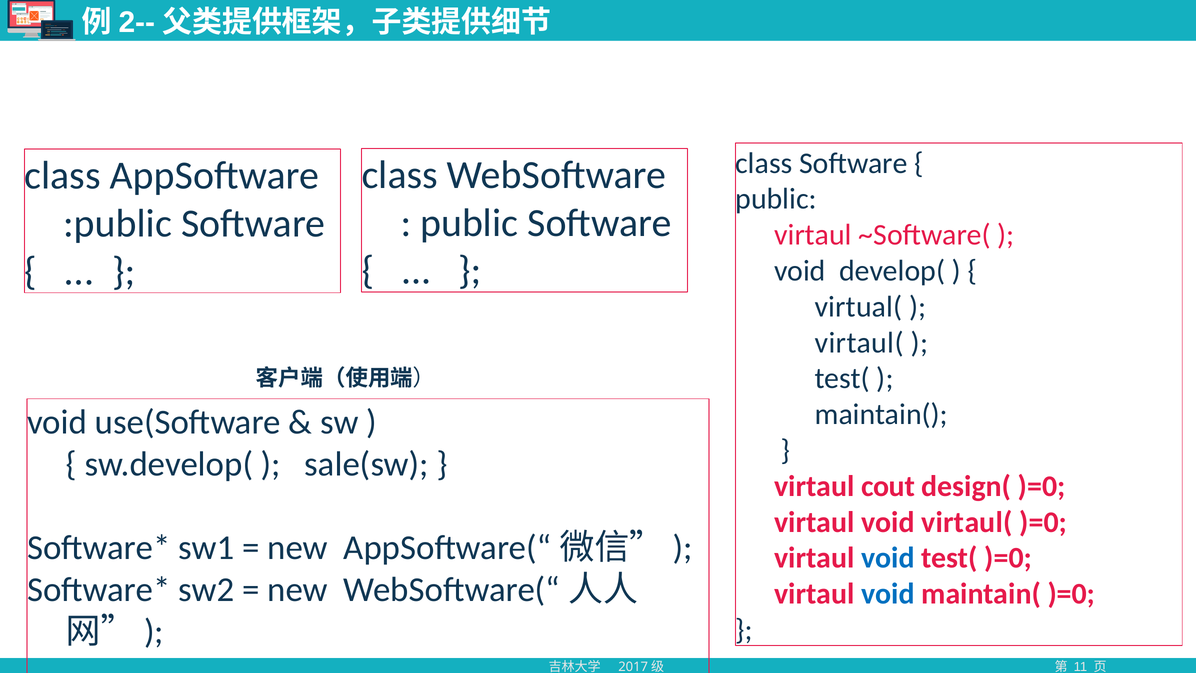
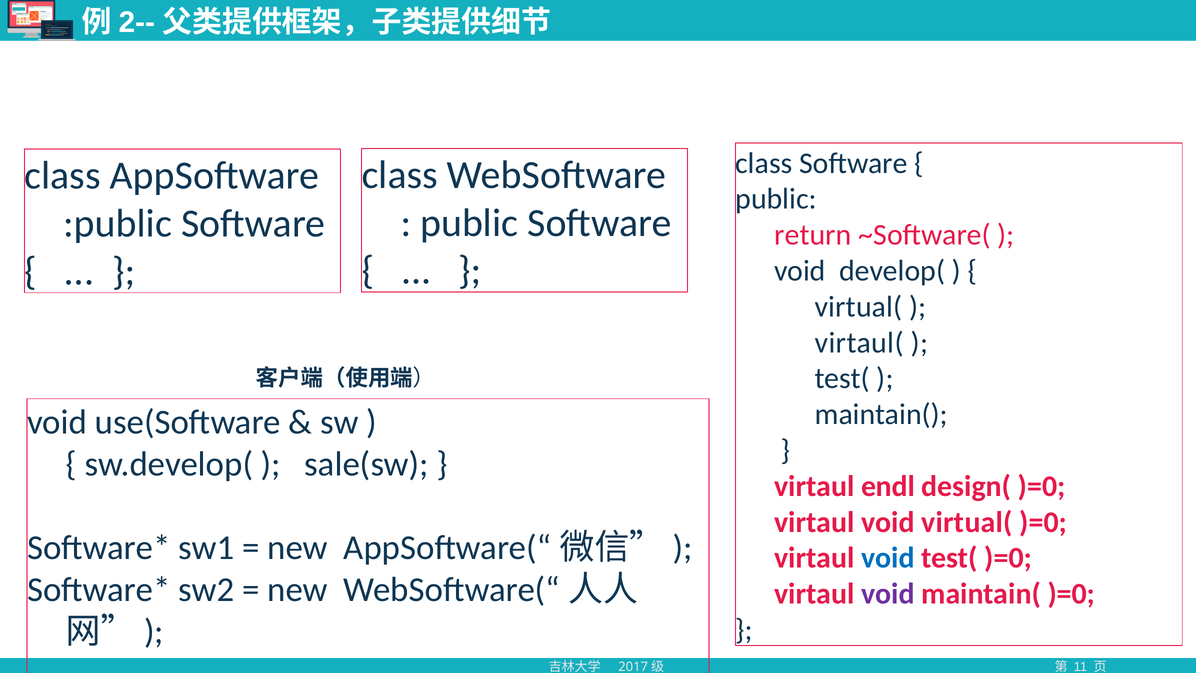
virtaul at (813, 235): virtaul -> return
cout: cout -> endl
void virtaul(: virtaul( -> virtual(
void at (888, 594) colour: blue -> purple
